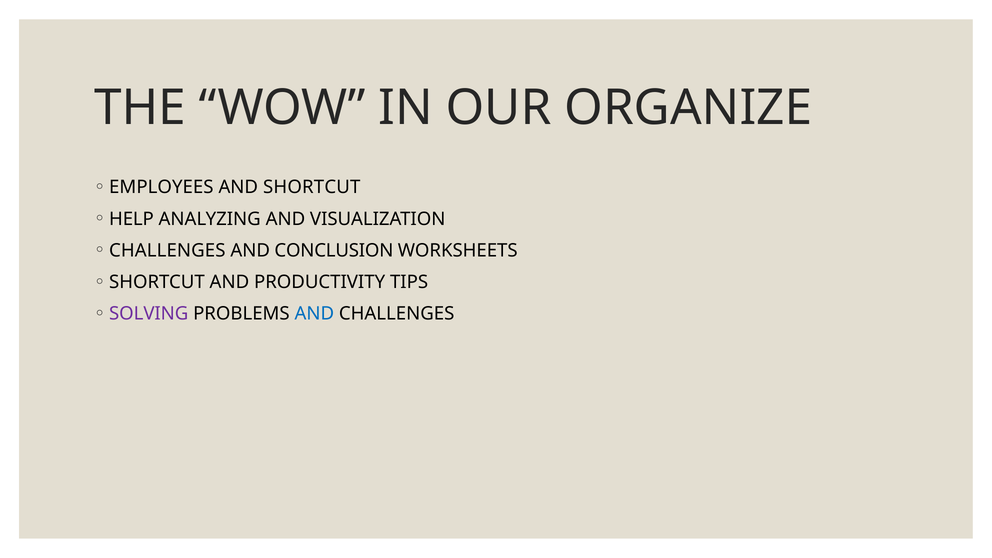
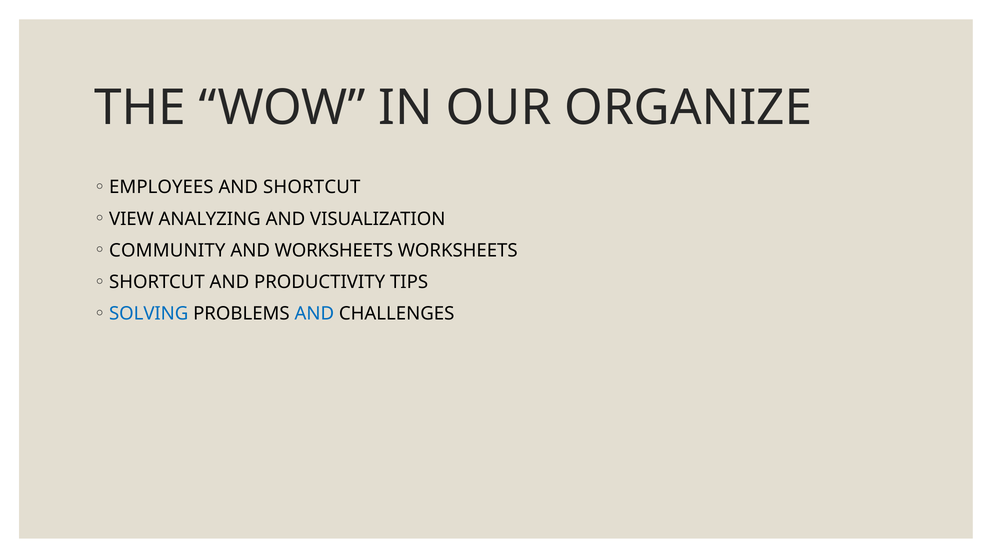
HELP: HELP -> VIEW
CHALLENGES at (167, 251): CHALLENGES -> COMMUNITY
AND CONCLUSION: CONCLUSION -> WORKSHEETS
SOLVING colour: purple -> blue
